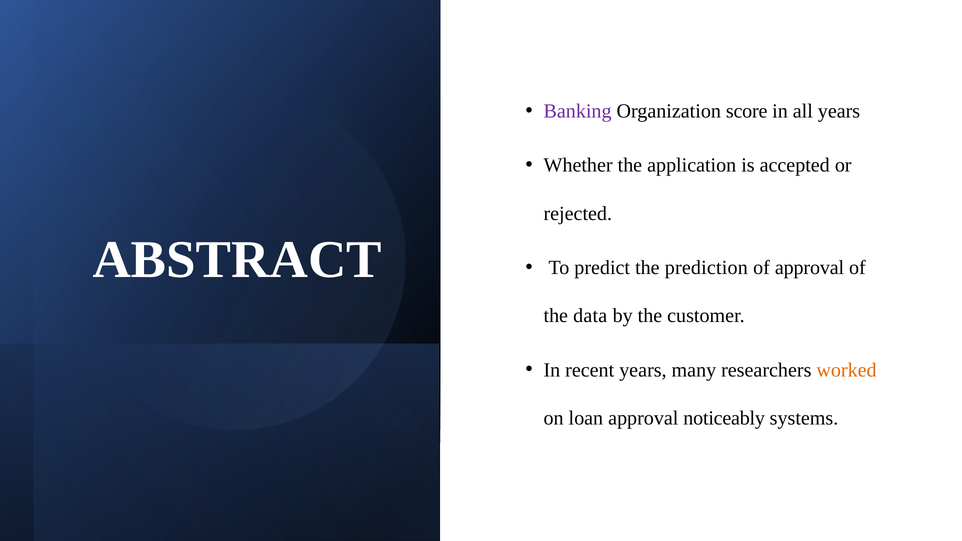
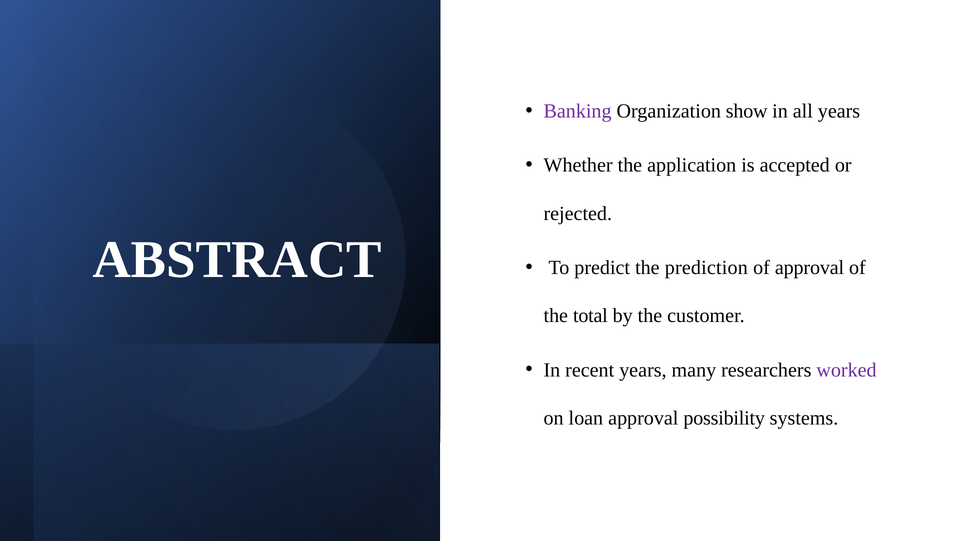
score: score -> show
data: data -> total
worked colour: orange -> purple
noticeably: noticeably -> possibility
